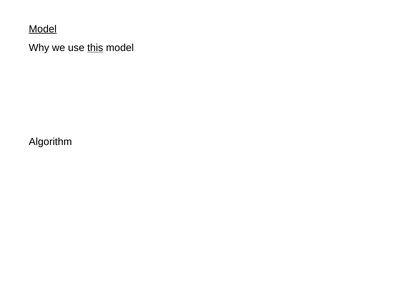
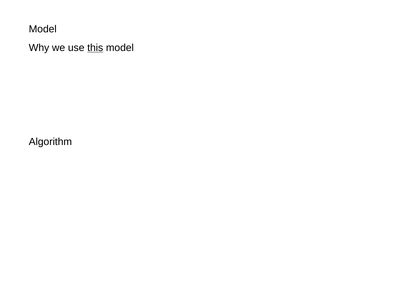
Model at (43, 29) underline: present -> none
